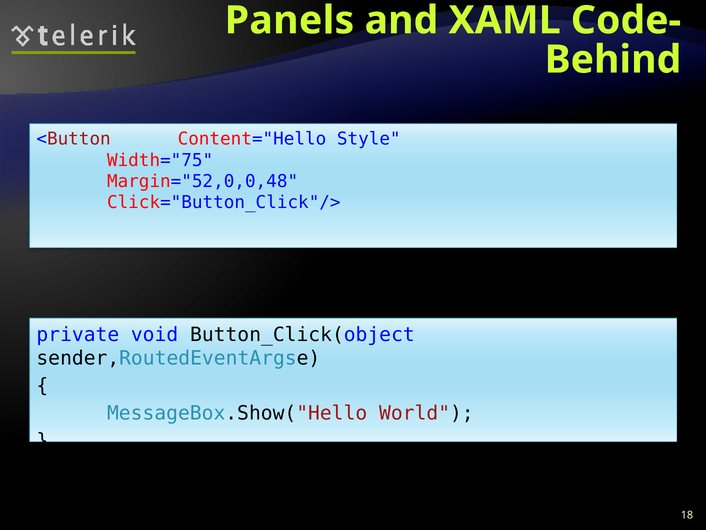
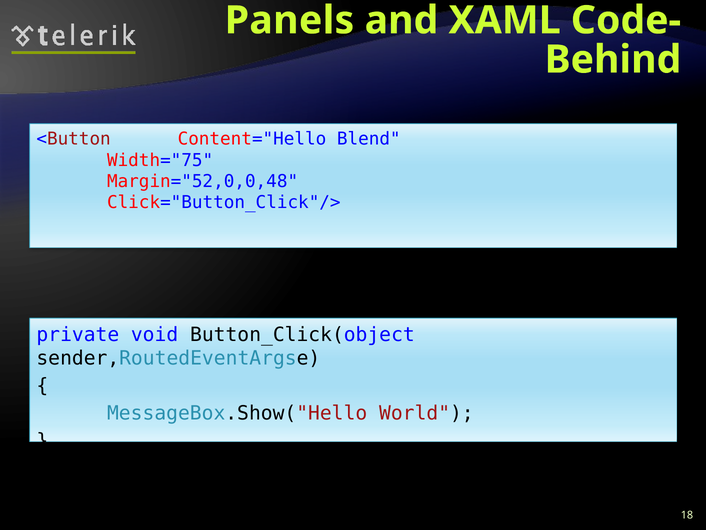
Style: Style -> Blend
